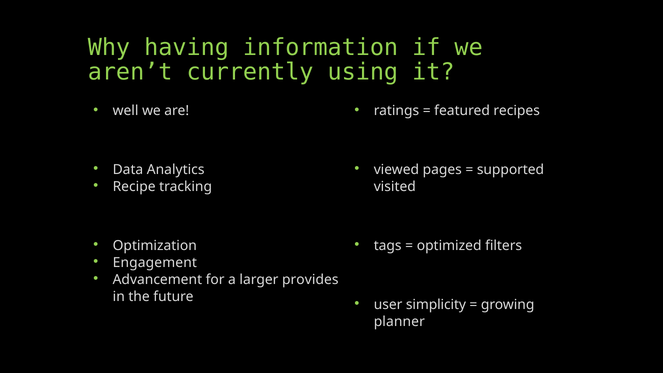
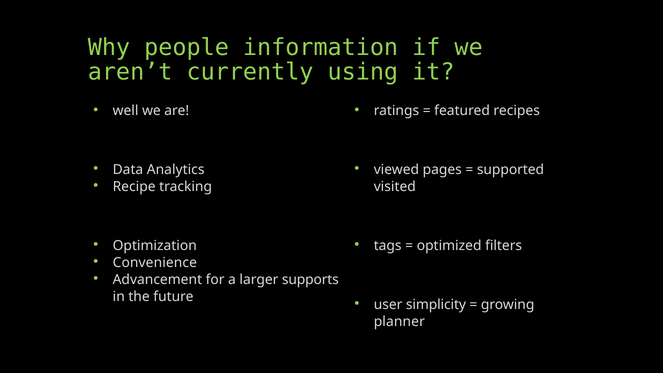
having: having -> people
Engagement: Engagement -> Convenience
provides: provides -> supports
